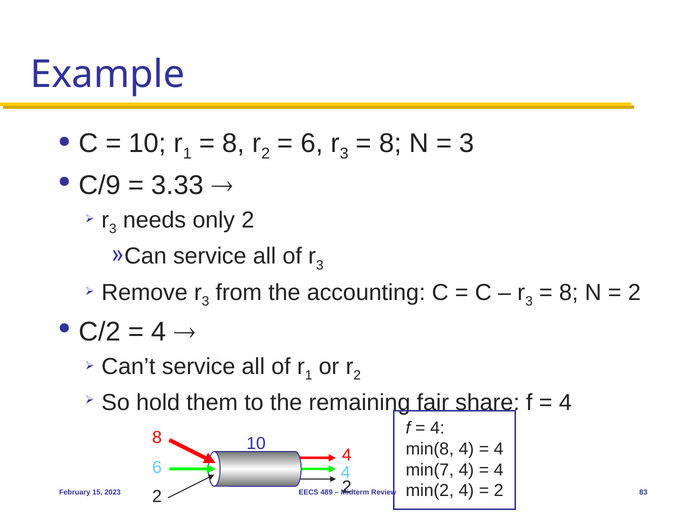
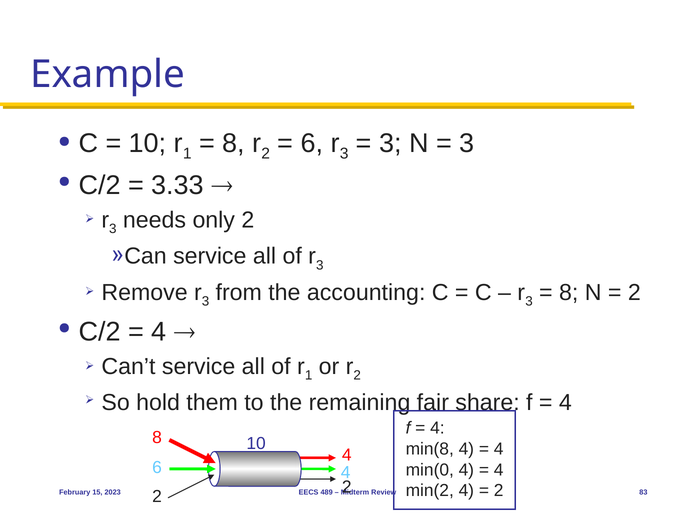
8 at (390, 143): 8 -> 3
C/9 at (100, 186): C/9 -> C/2
min(7: min(7 -> min(0
